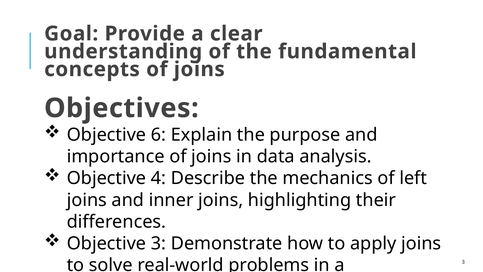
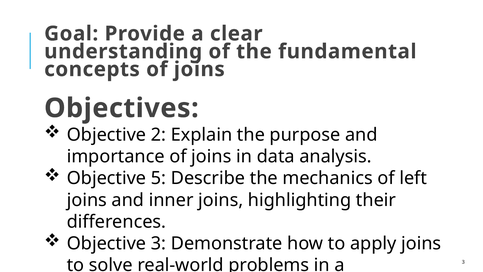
6: 6 -> 2
4: 4 -> 5
